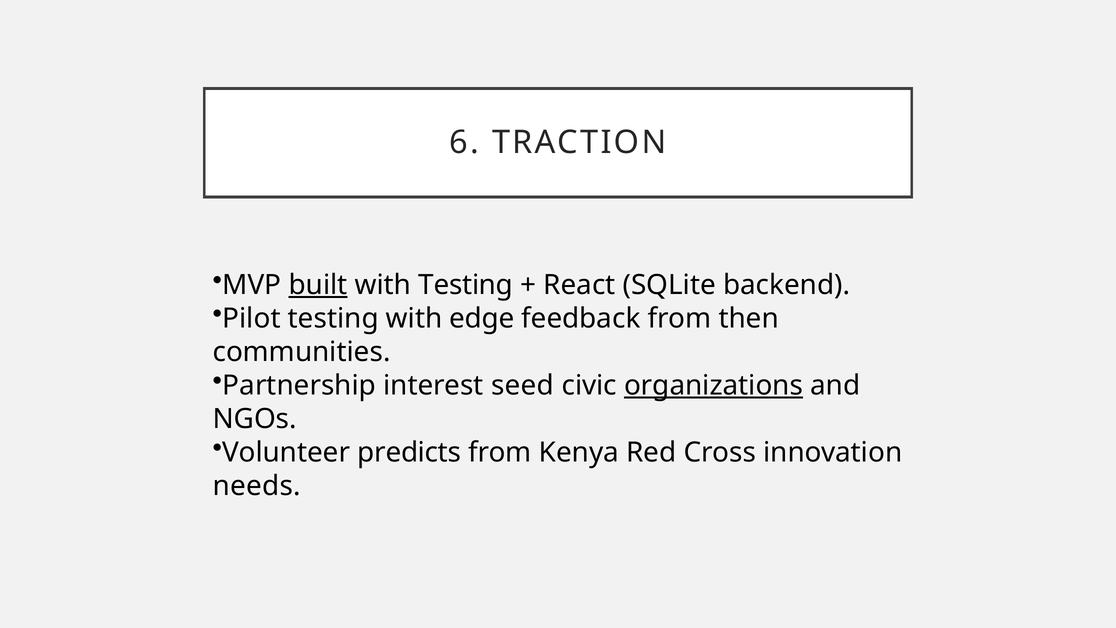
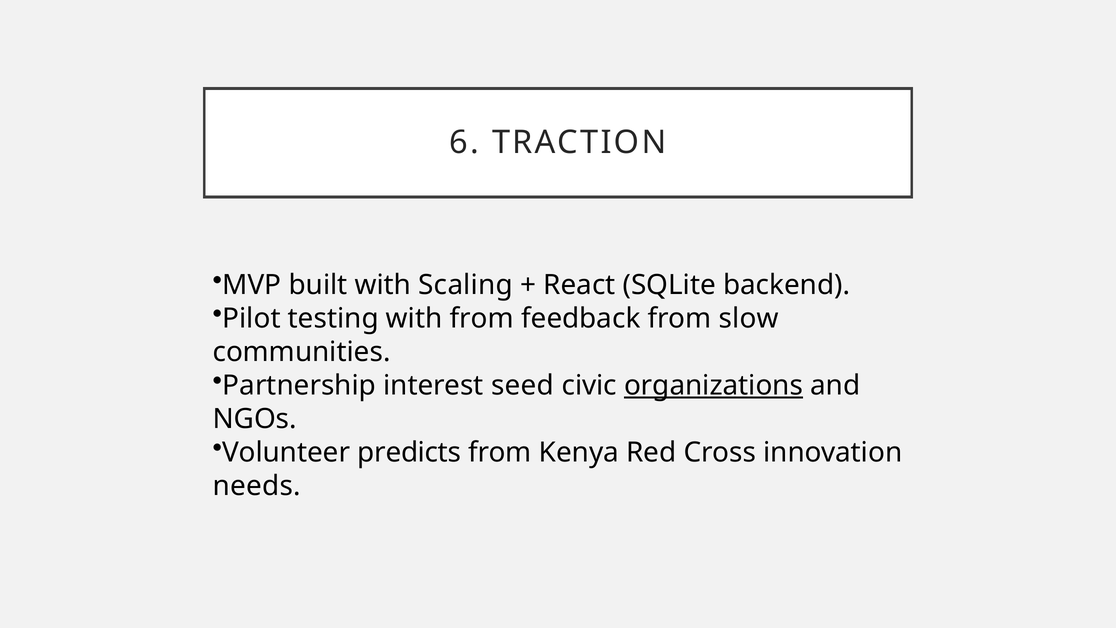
built underline: present -> none
with Testing: Testing -> Scaling
with edge: edge -> from
then: then -> slow
